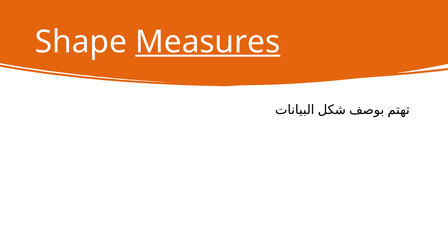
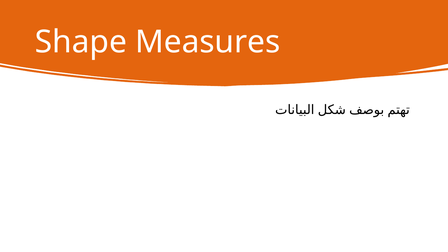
Measures underline: present -> none
